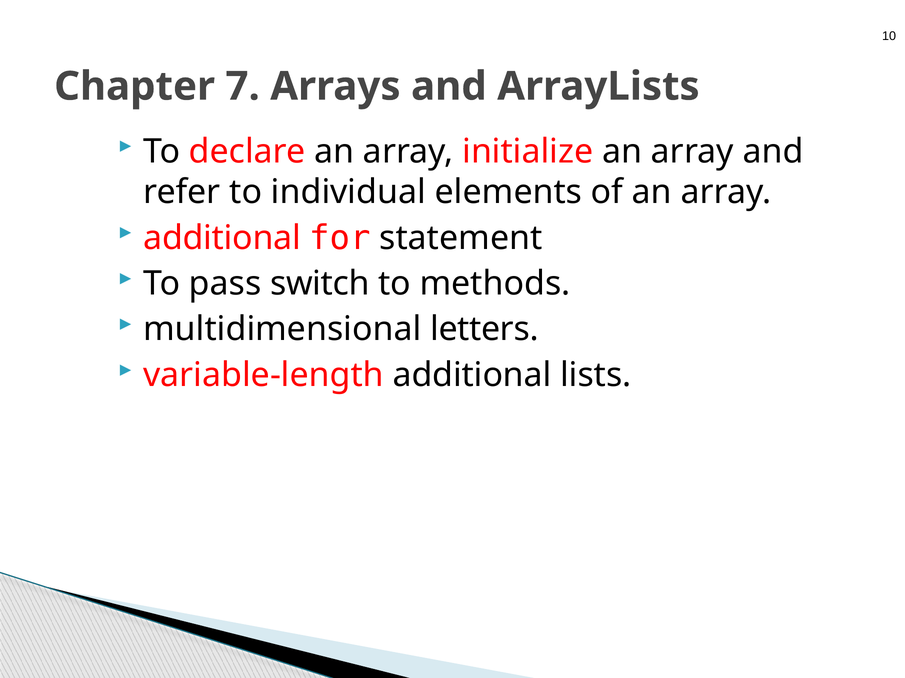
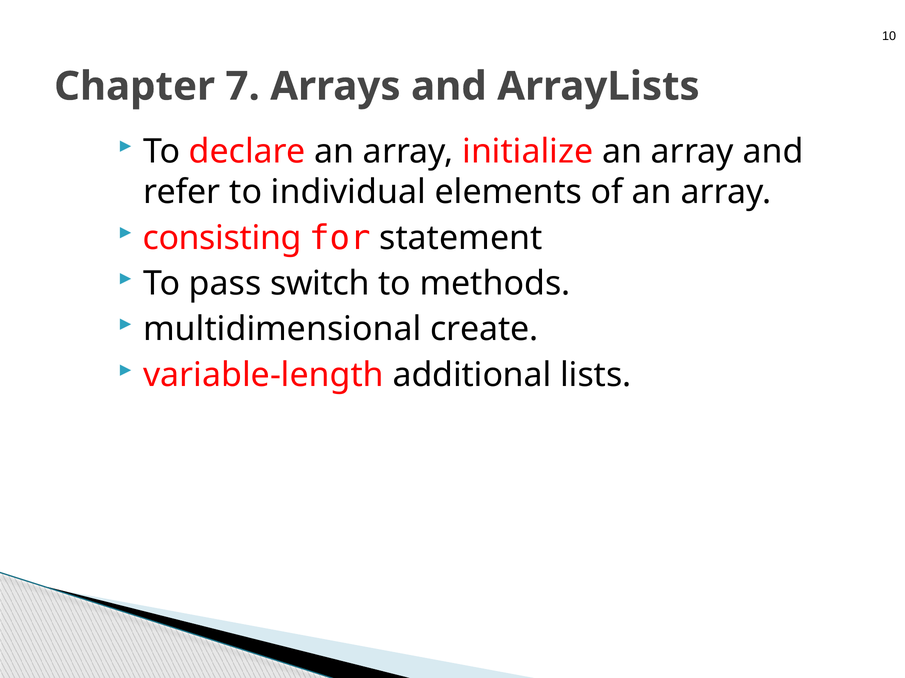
additional at (222, 238): additional -> consisting
letters: letters -> create
